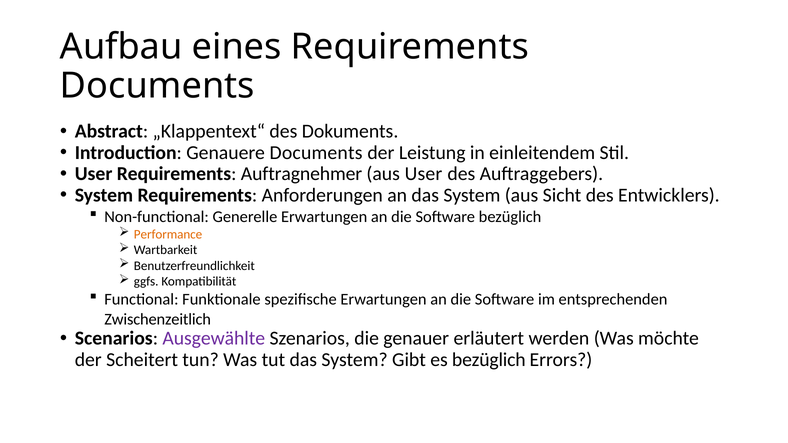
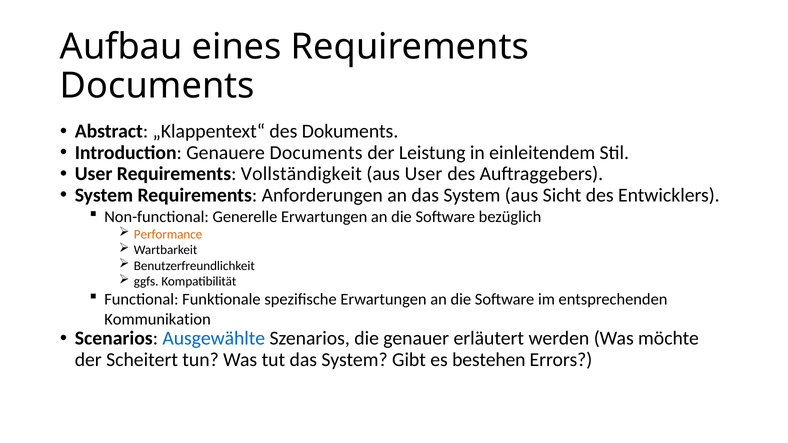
Auftragnehmer: Auftragnehmer -> Vollständigkeit
Zwischenzeitlich: Zwischenzeitlich -> Kommunikation
Ausgewählte colour: purple -> blue
es bezüglich: bezüglich -> bestehen
